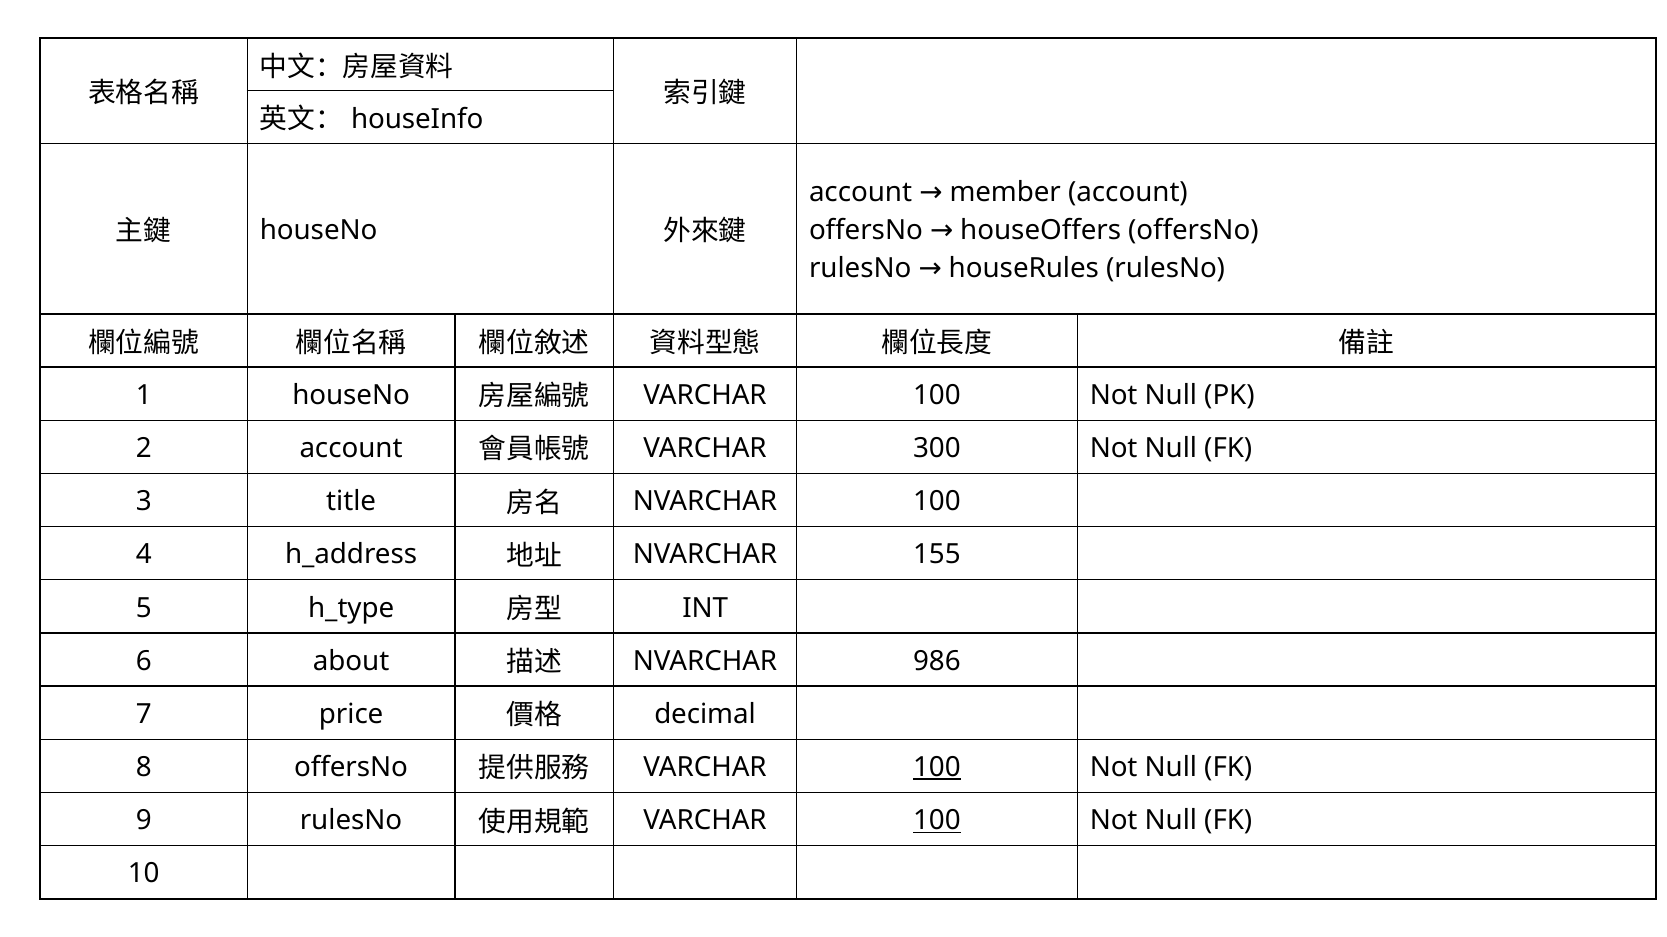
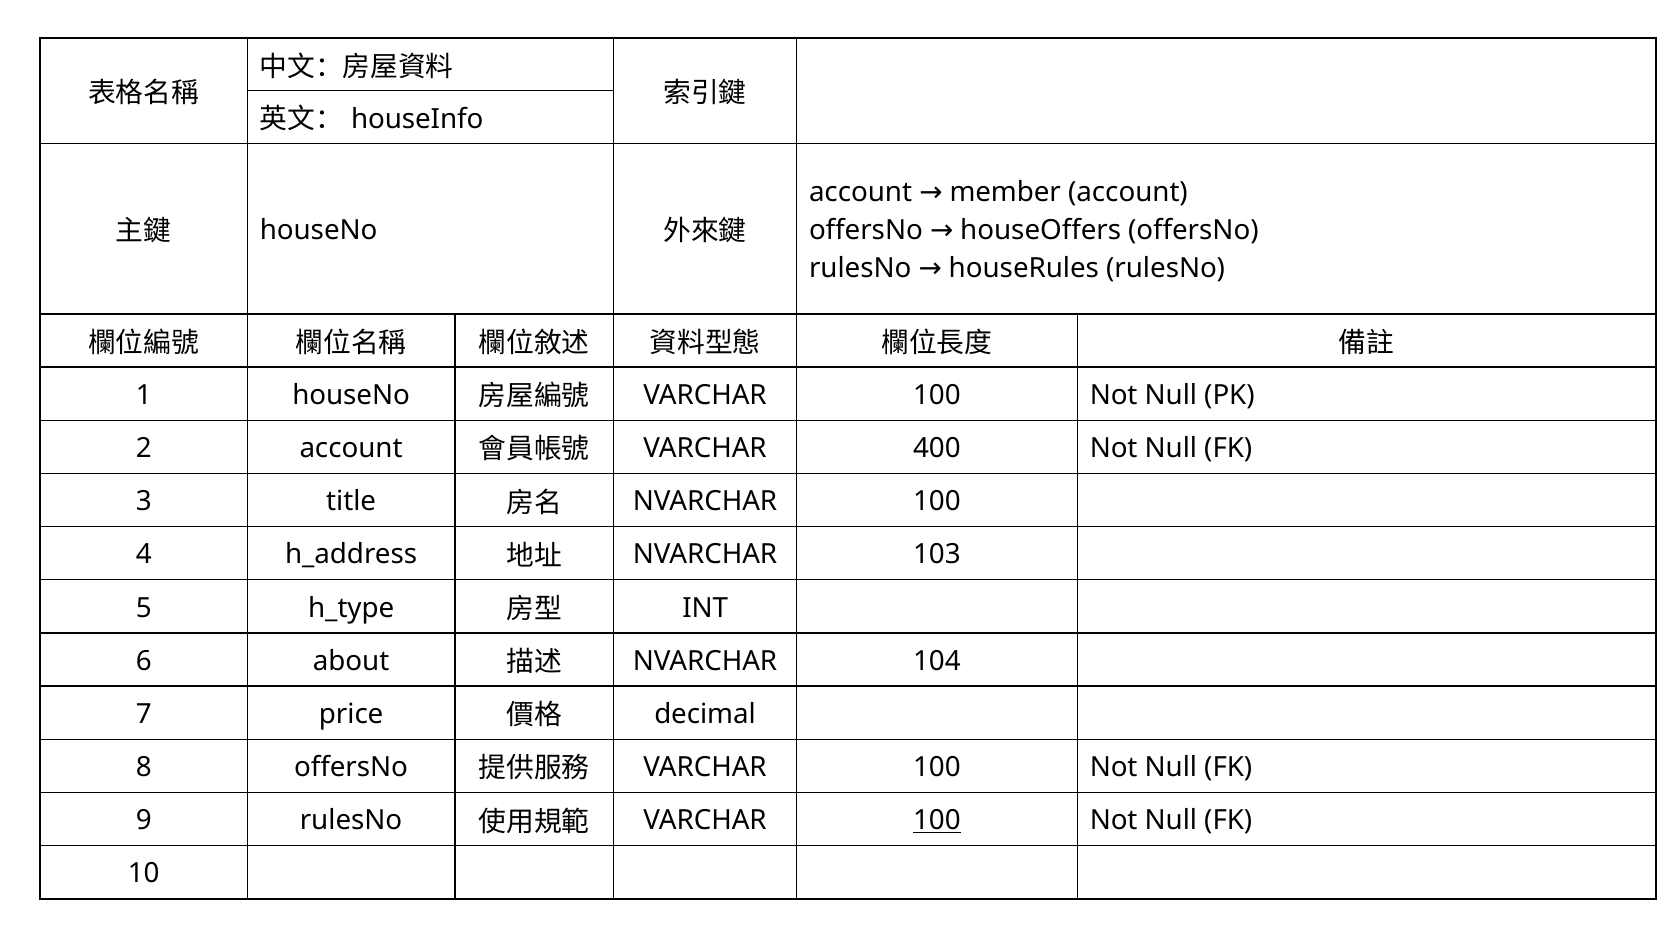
300: 300 -> 400
155: 155 -> 103
986: 986 -> 104
100 at (937, 768) underline: present -> none
